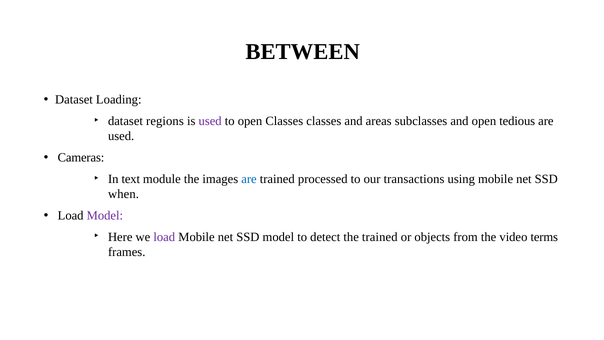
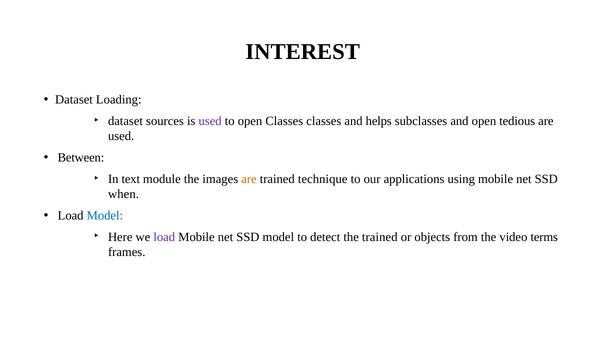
BETWEEN: BETWEEN -> INTEREST
regions: regions -> sources
areas: areas -> helps
Cameras: Cameras -> Between
are at (249, 179) colour: blue -> orange
processed: processed -> technique
transactions: transactions -> applications
Model at (105, 215) colour: purple -> blue
